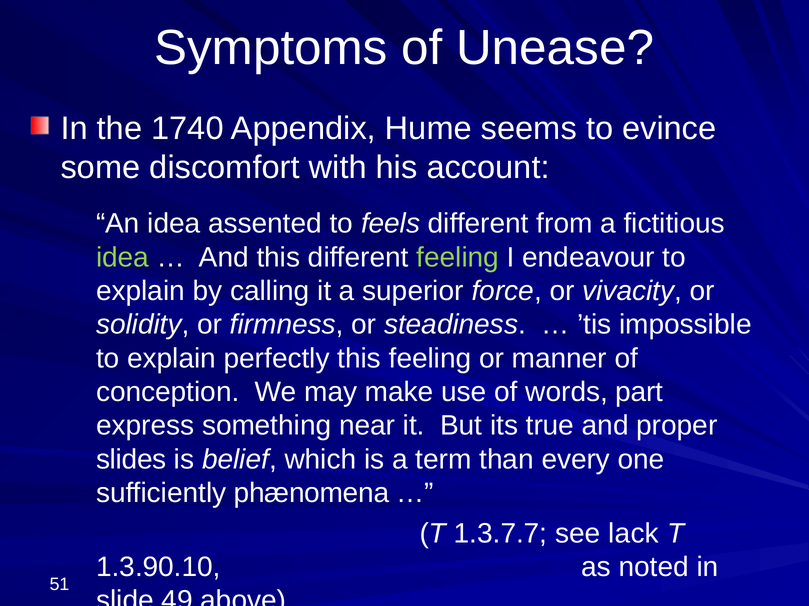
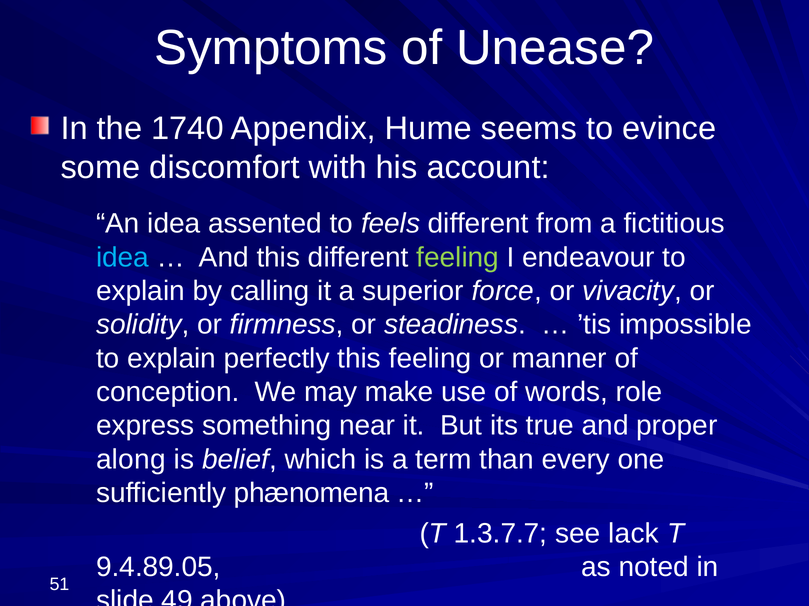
idea at (123, 258) colour: light green -> light blue
part: part -> role
slides: slides -> along
1.3.90.10: 1.3.90.10 -> 9.4.89.05
